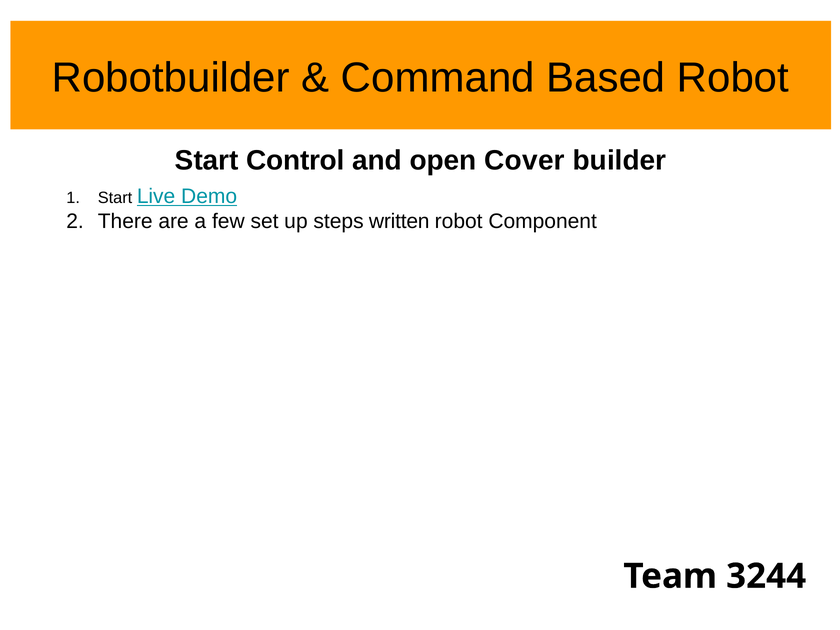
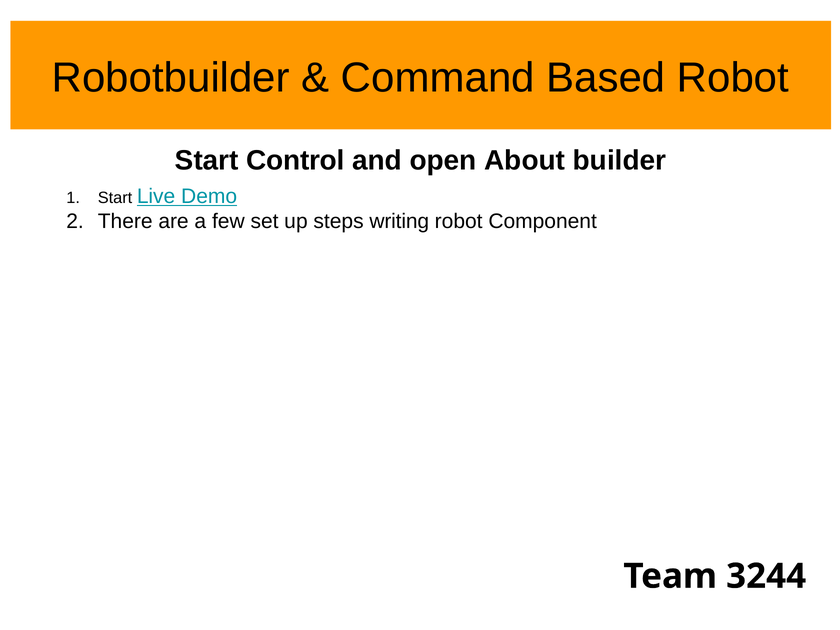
Cover: Cover -> About
written: written -> writing
